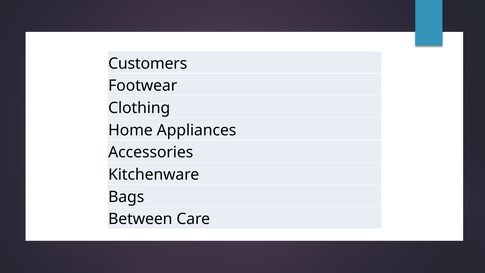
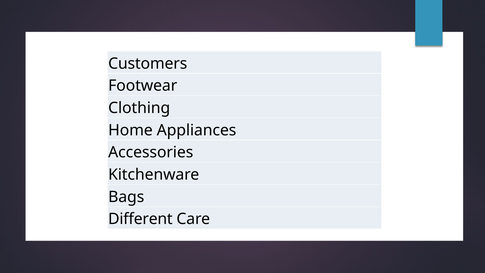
Between: Between -> Different
